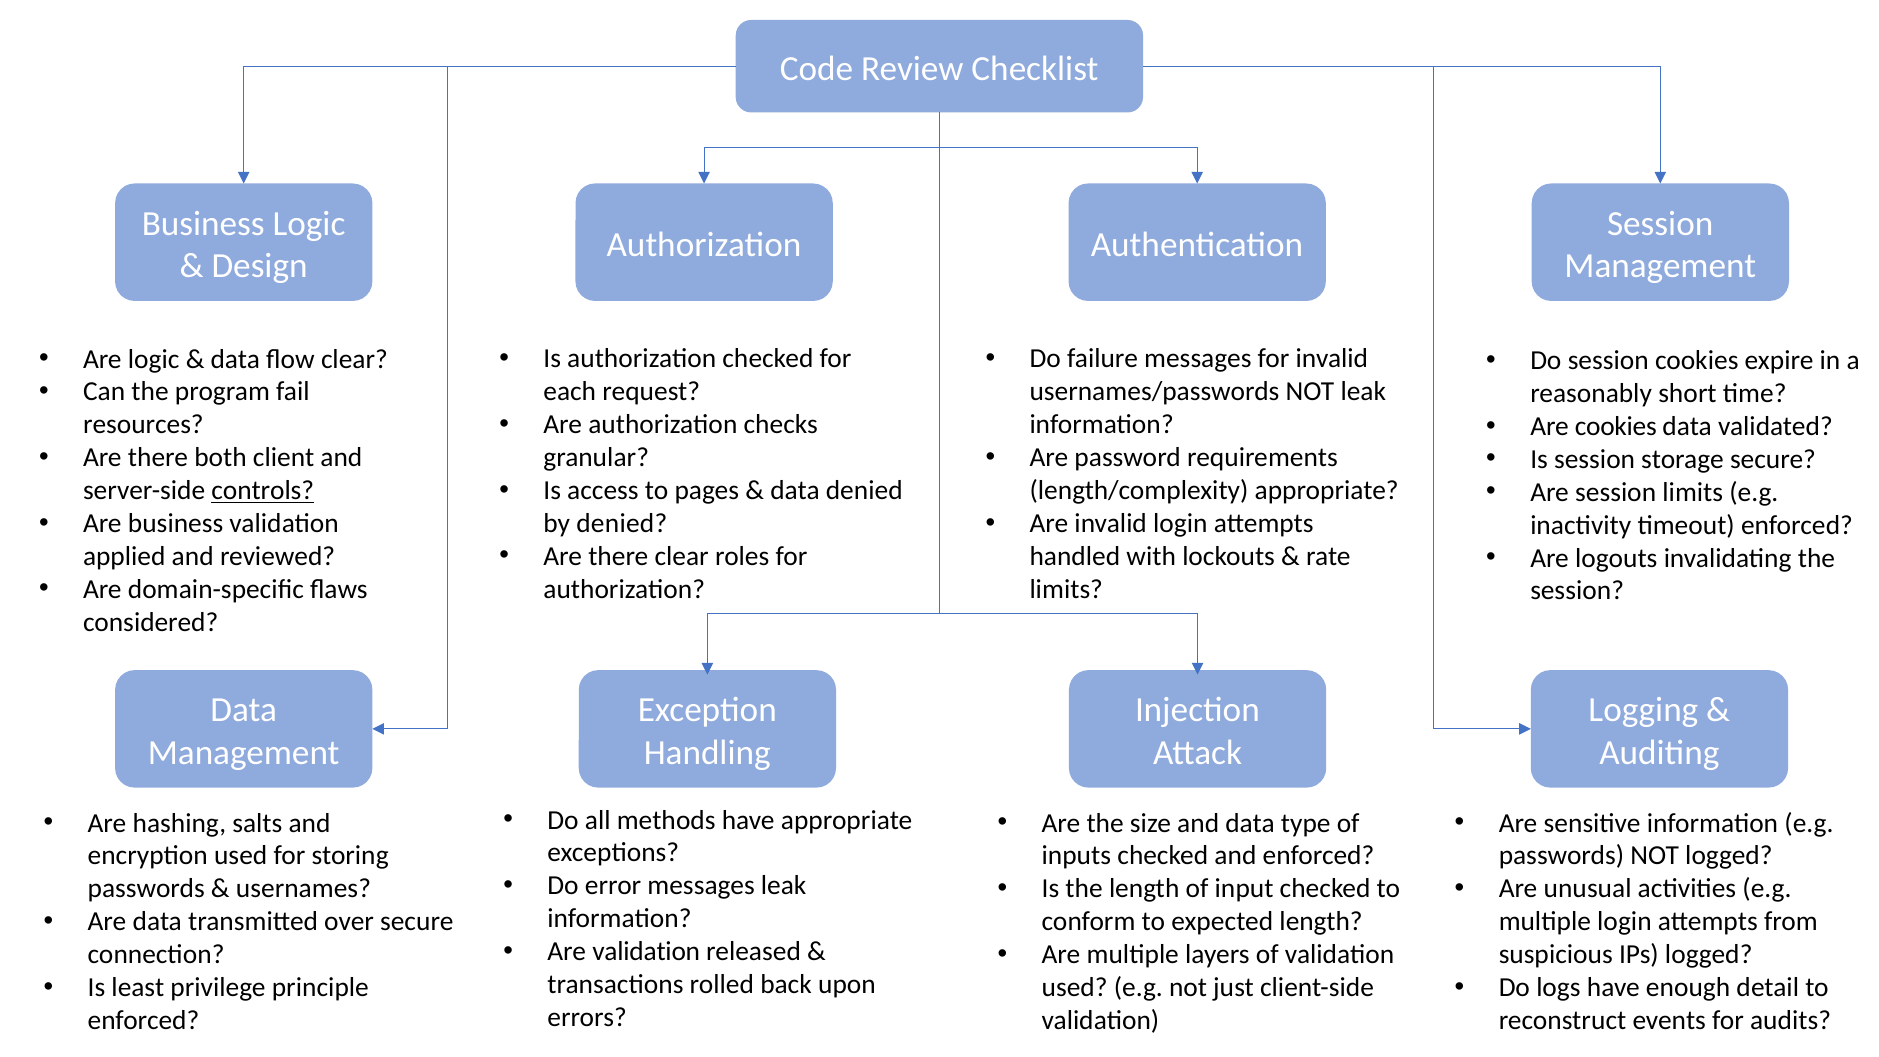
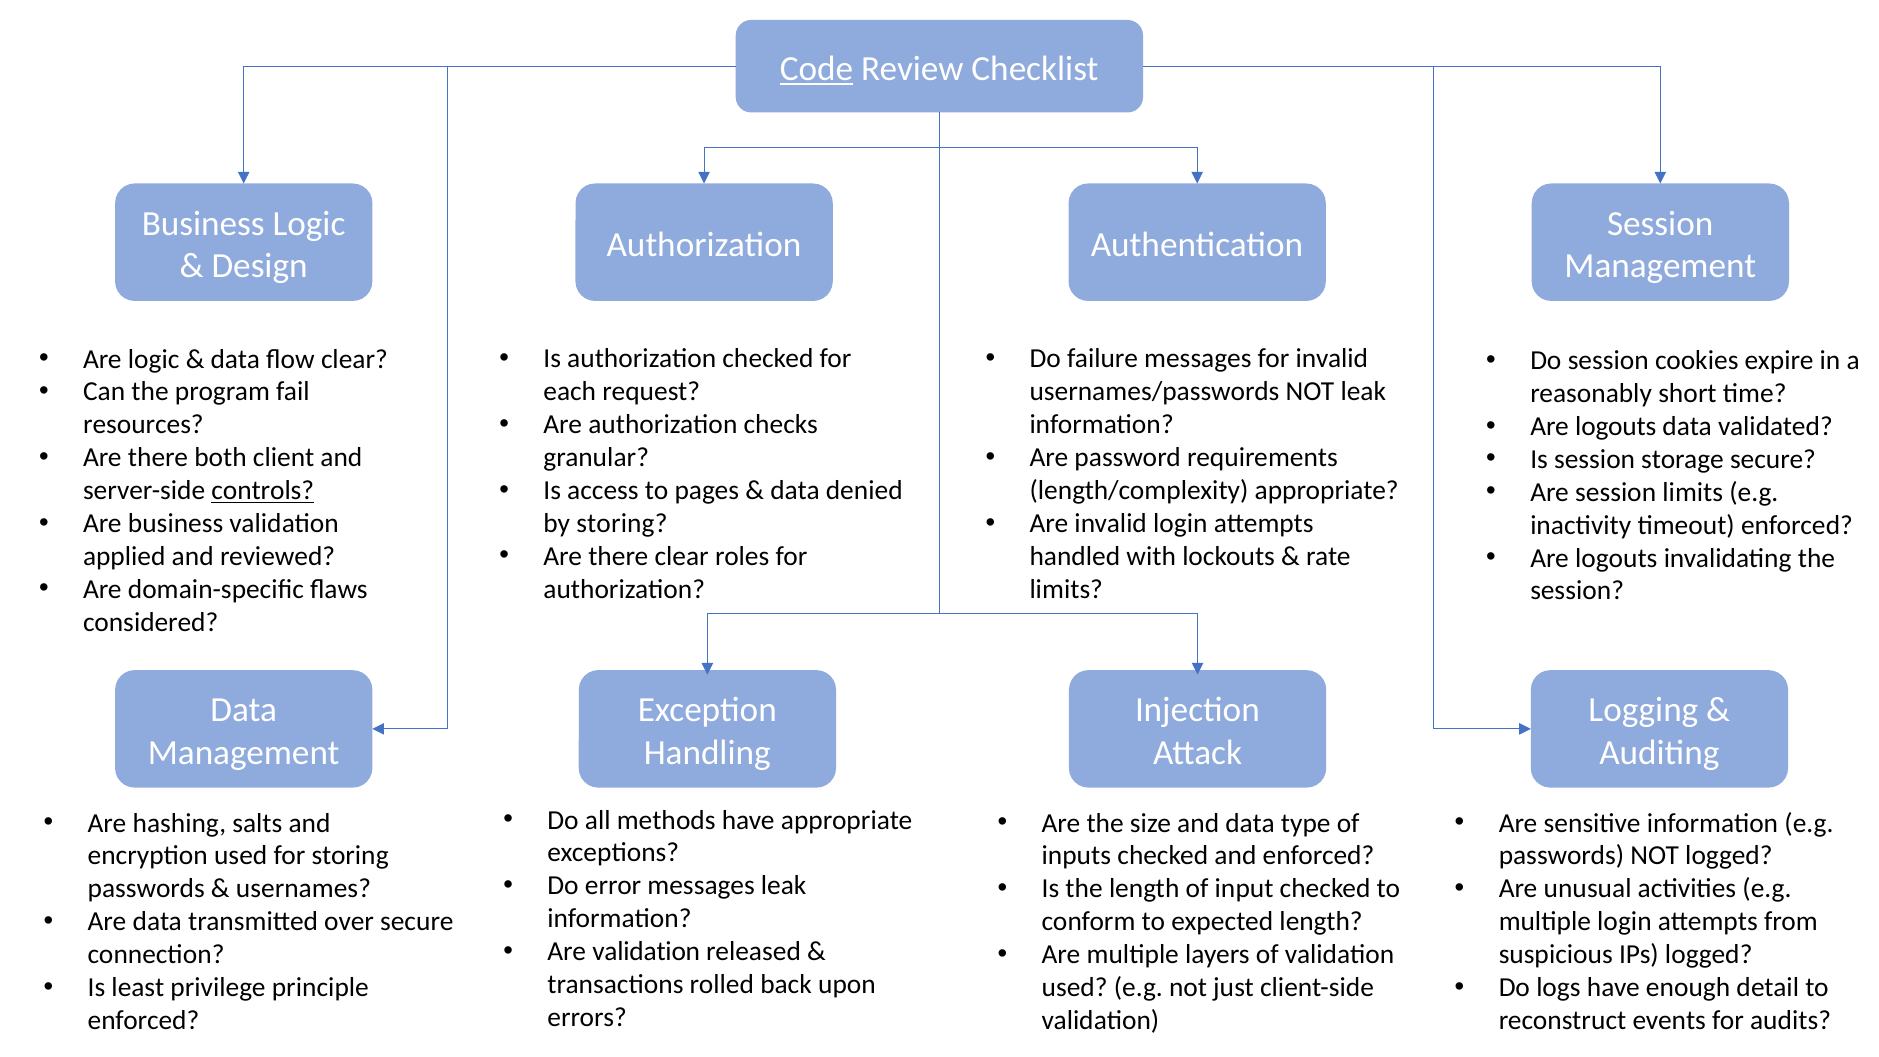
Code underline: none -> present
cookies at (1616, 426): cookies -> logouts
by denied: denied -> storing
